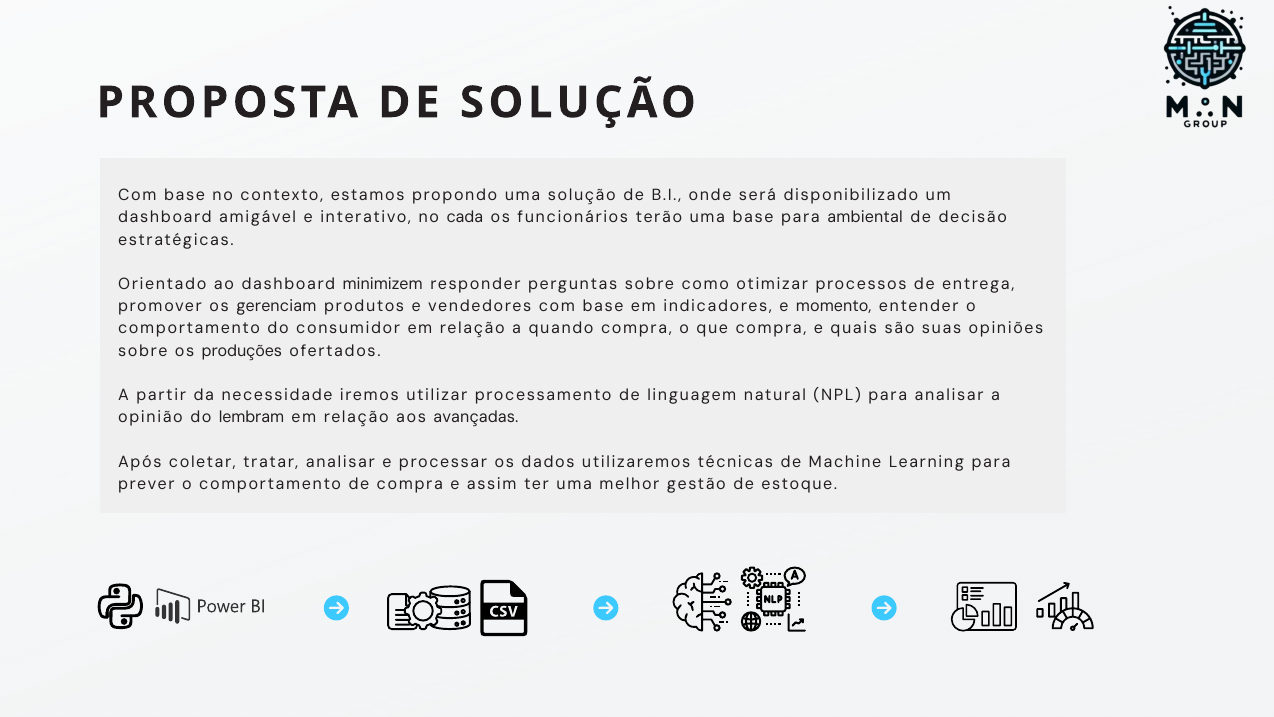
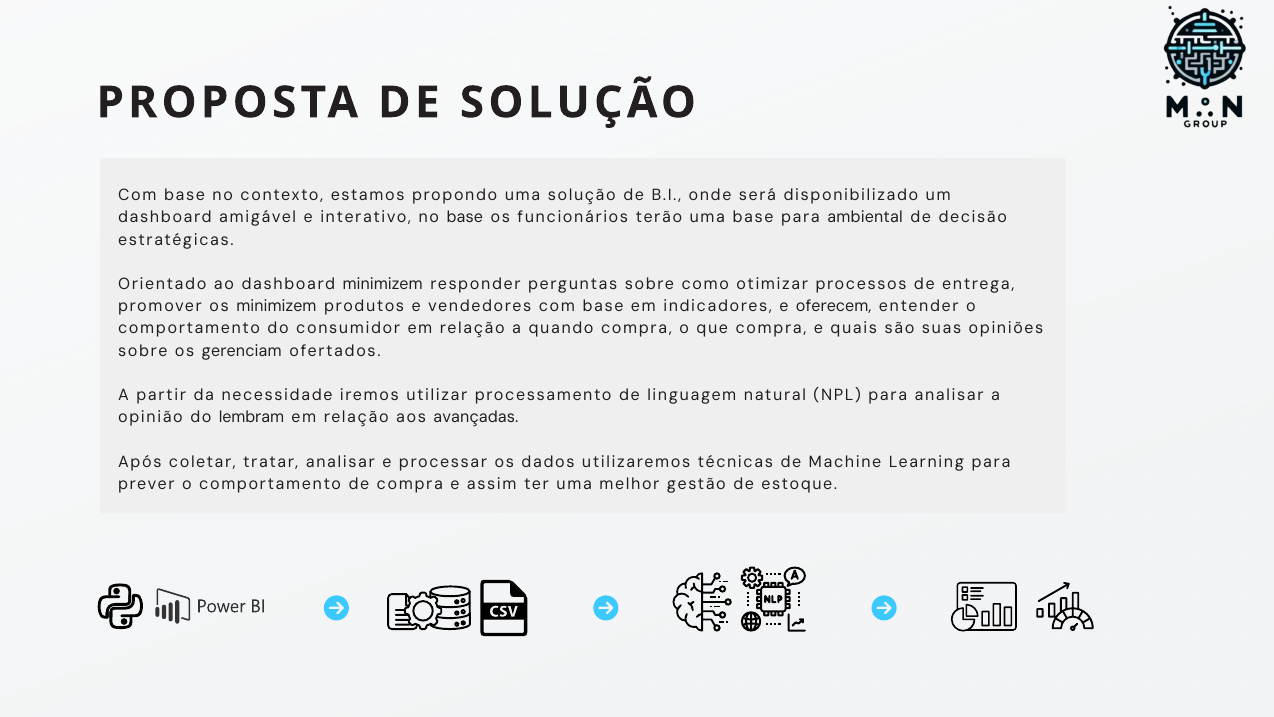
no cada: cada -> base
os gerenciam: gerenciam -> minimizem
momento: momento -> oferecem
produções: produções -> gerenciam
